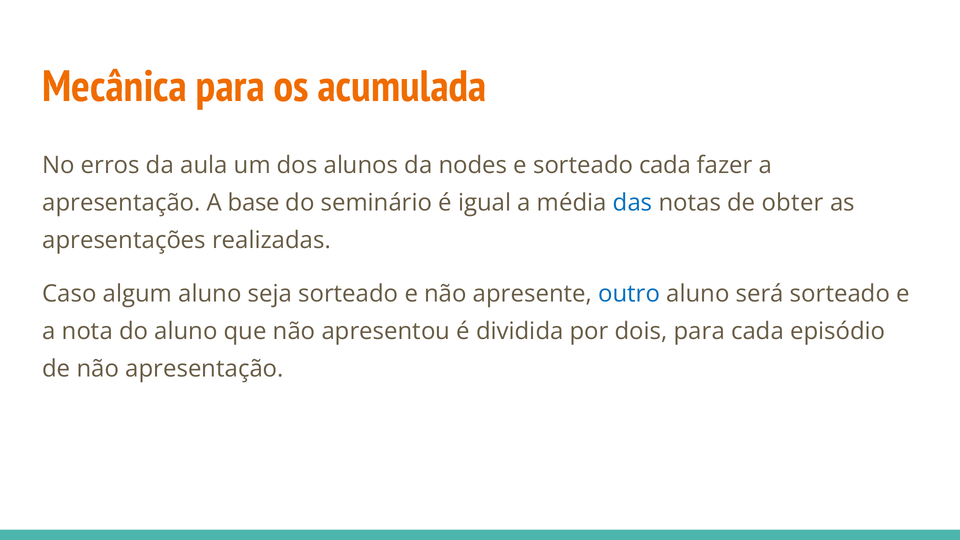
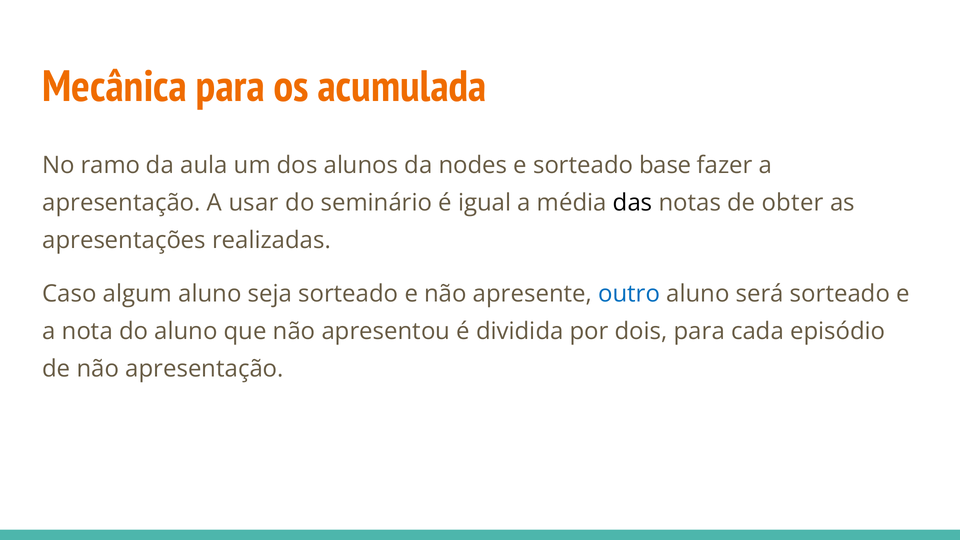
erros: erros -> ramo
sorteado cada: cada -> base
base: base -> usar
das colour: blue -> black
